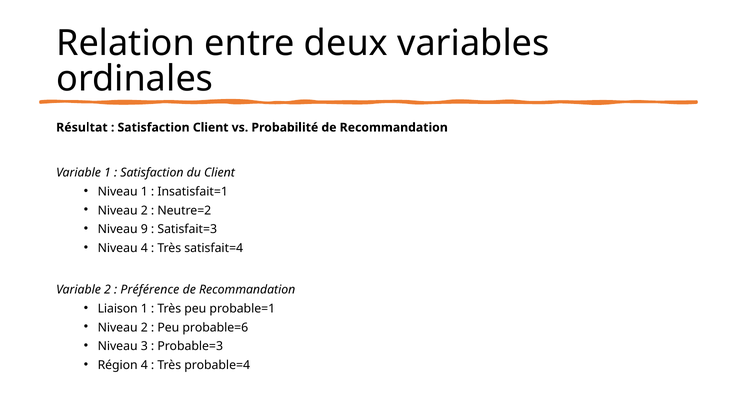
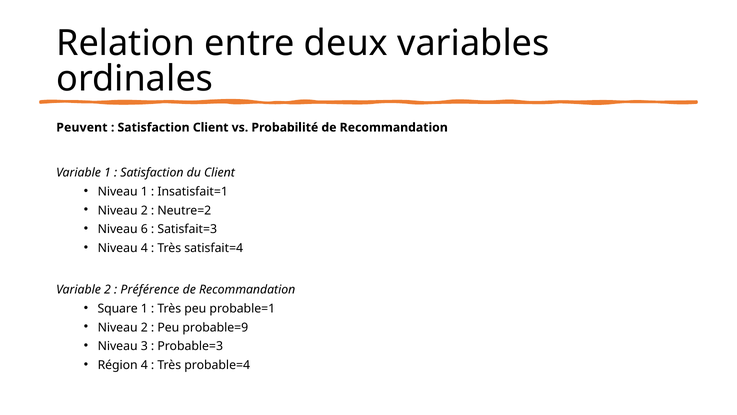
Résultat: Résultat -> Peuvent
9: 9 -> 6
Liaison: Liaison -> Square
probable=6: probable=6 -> probable=9
